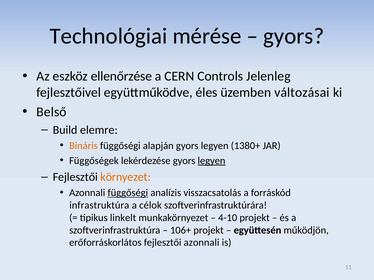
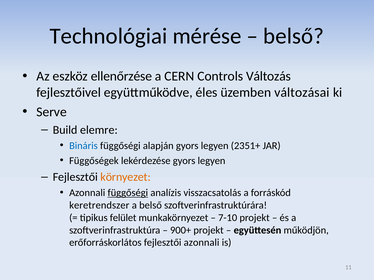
gyors at (294, 36): gyors -> belső
Jelenleg: Jelenleg -> Változás
Belső: Belső -> Serve
Bináris colour: orange -> blue
1380+: 1380+ -> 2351+
legyen at (212, 161) underline: present -> none
infrastruktúra: infrastruktúra -> keretrendszer
a célok: célok -> belső
linkelt: linkelt -> felület
4-10: 4-10 -> 7-10
106+: 106+ -> 900+
